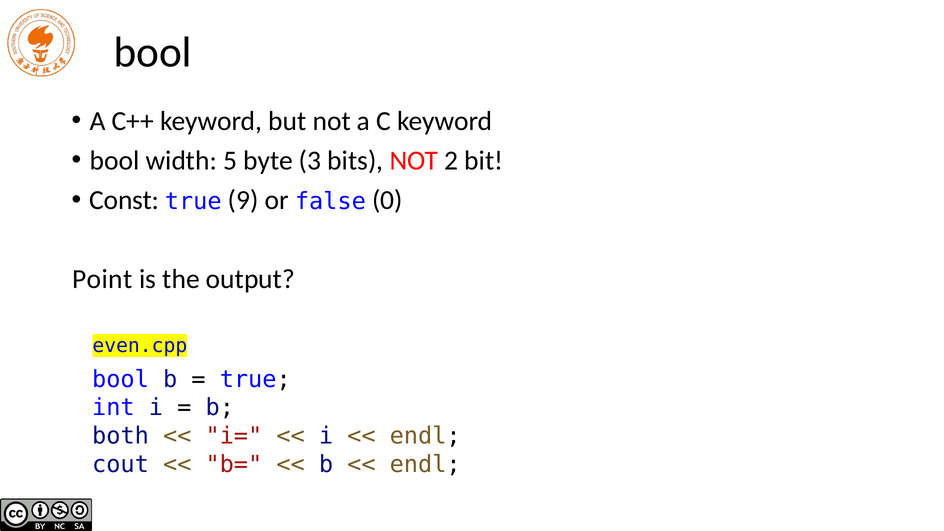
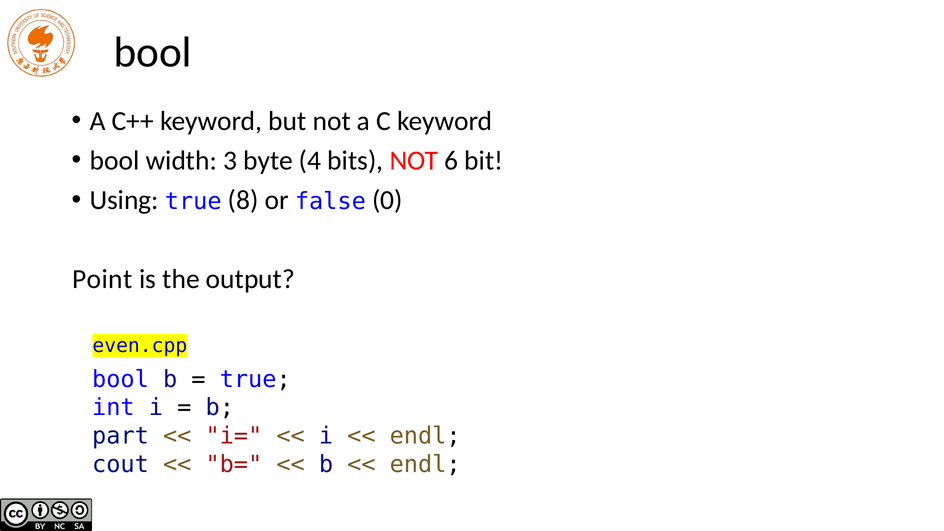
5: 5 -> 3
3: 3 -> 4
2: 2 -> 6
Const: Const -> Using
9: 9 -> 8
both: both -> part
